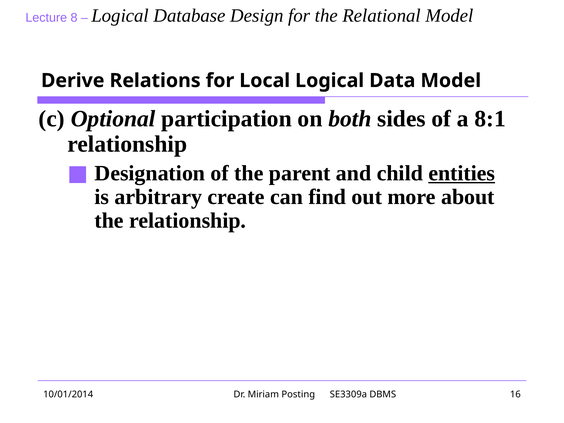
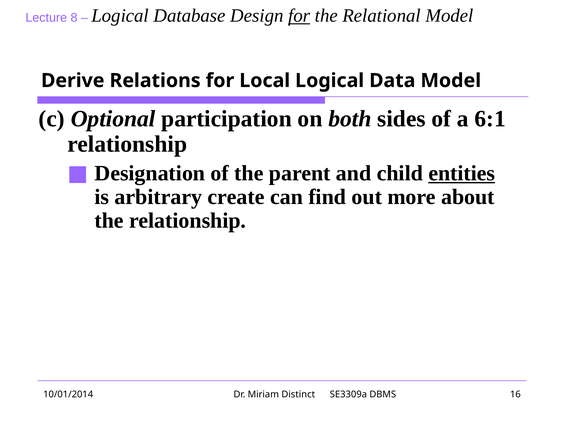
for at (299, 16) underline: none -> present
8:1: 8:1 -> 6:1
Posting: Posting -> Distinct
